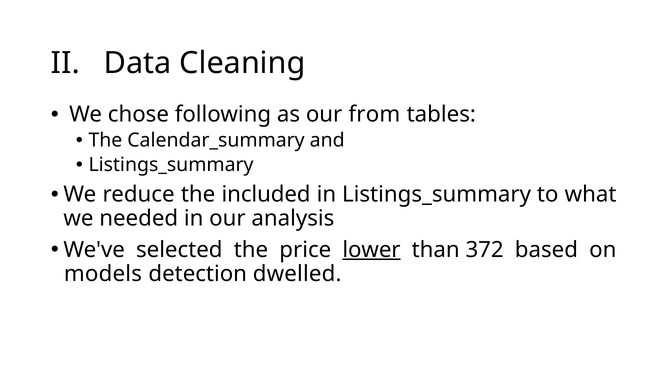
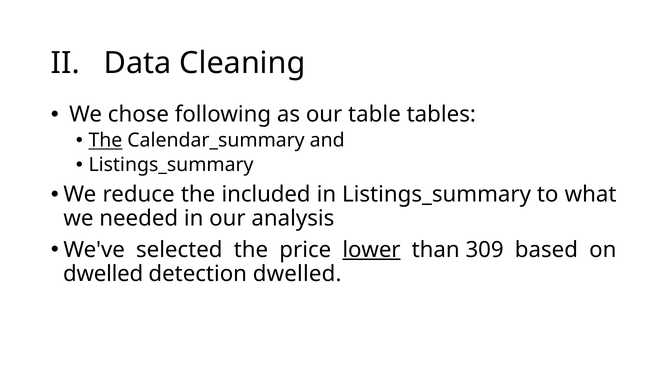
from: from -> table
The at (105, 140) underline: none -> present
372: 372 -> 309
models at (103, 274): models -> dwelled
